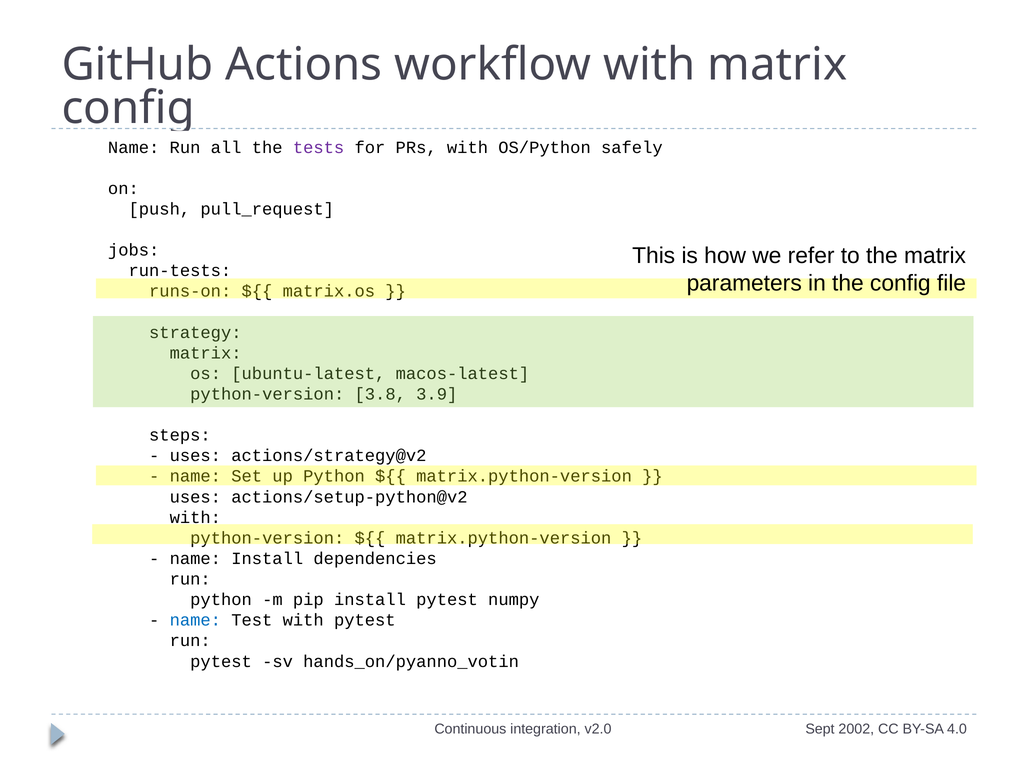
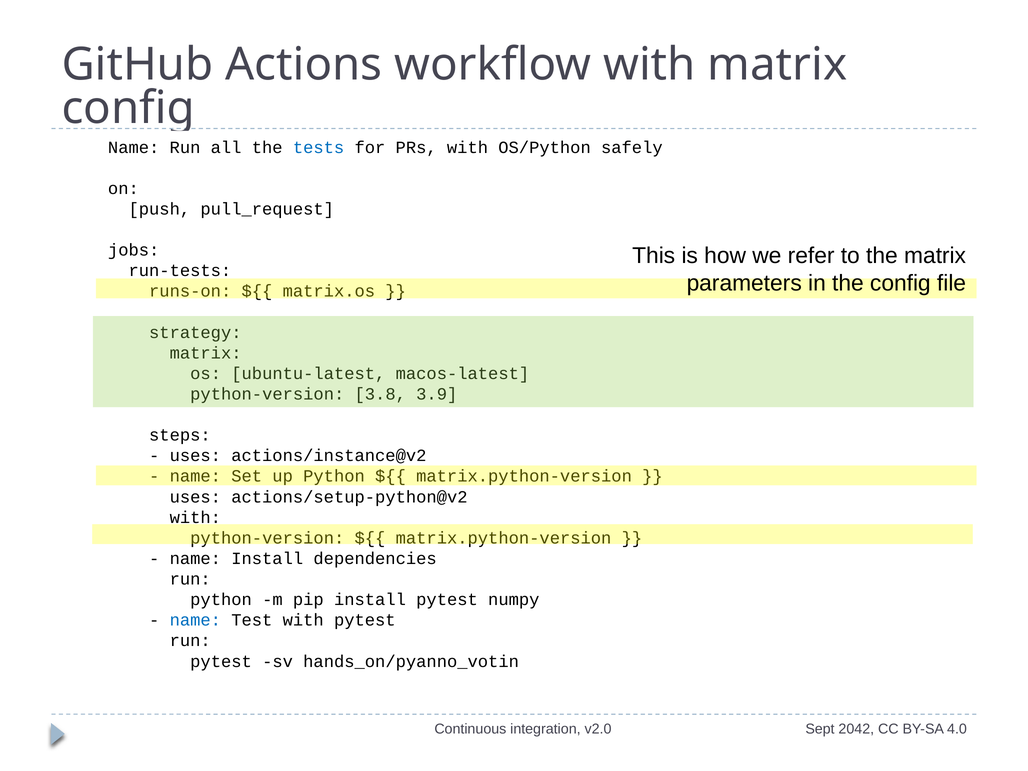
tests colour: purple -> blue
actions/strategy@v2: actions/strategy@v2 -> actions/instance@v2
2002: 2002 -> 2042
